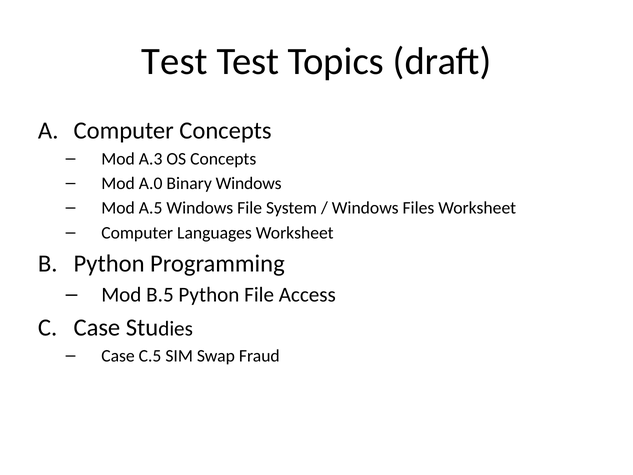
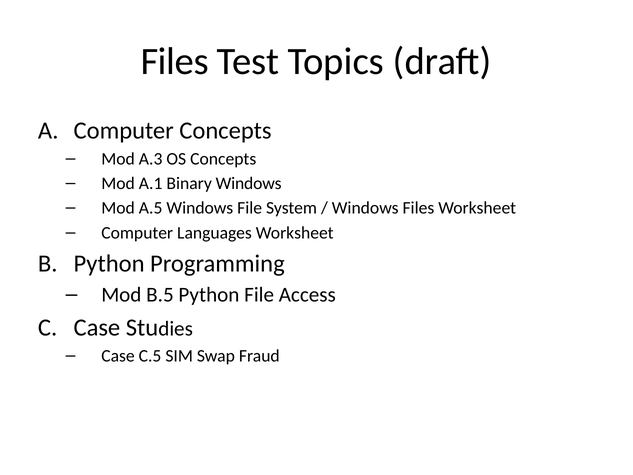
Test at (174, 61): Test -> Files
A.0: A.0 -> A.1
